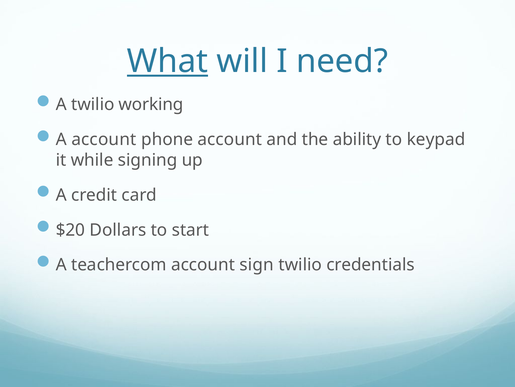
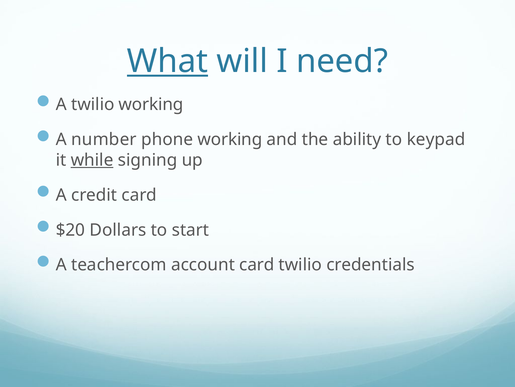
A account: account -> number
phone account: account -> working
while underline: none -> present
account sign: sign -> card
